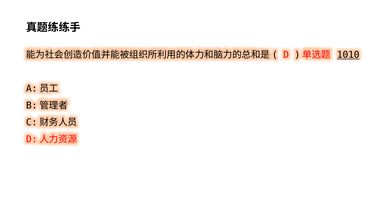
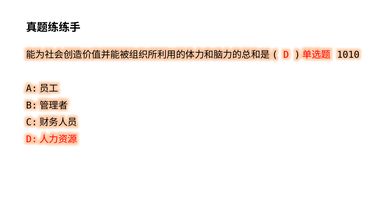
1010 underline: present -> none
